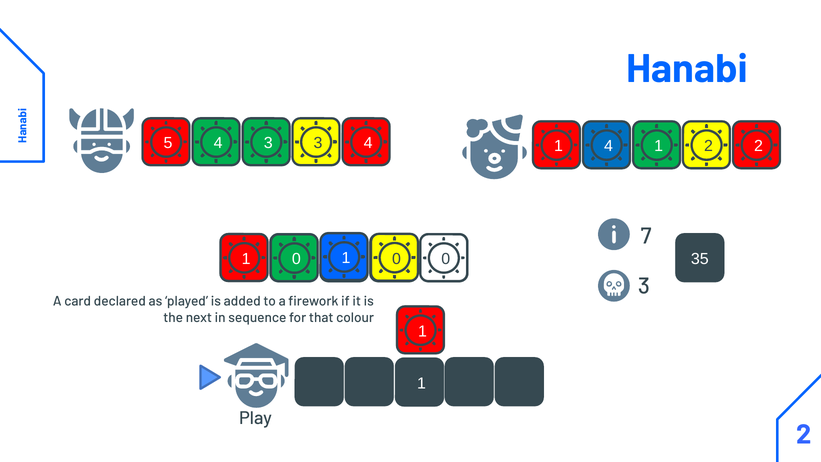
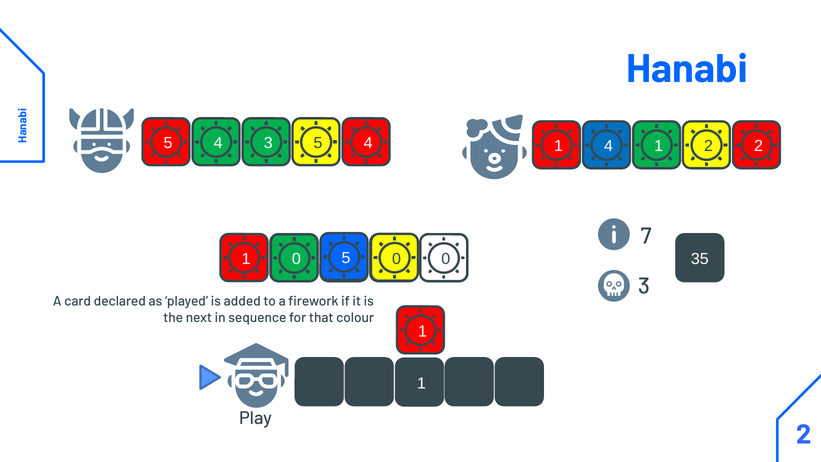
3 3: 3 -> 5
1 at (346, 258): 1 -> 5
